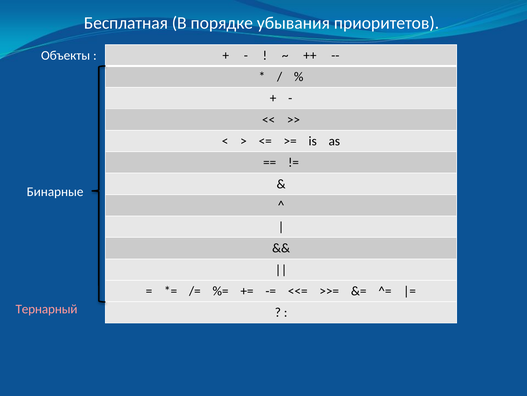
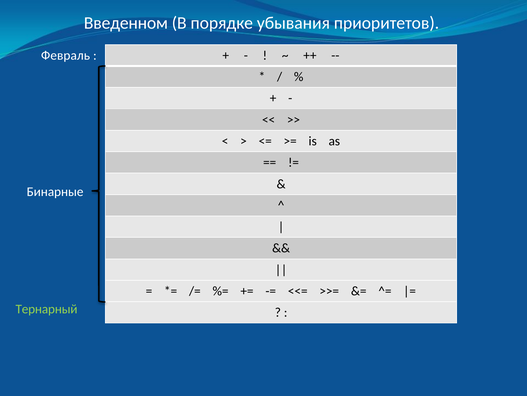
Бесплатная: Бесплатная -> Введенном
Объекты: Объекты -> Февраль
Тернарный colour: pink -> light green
